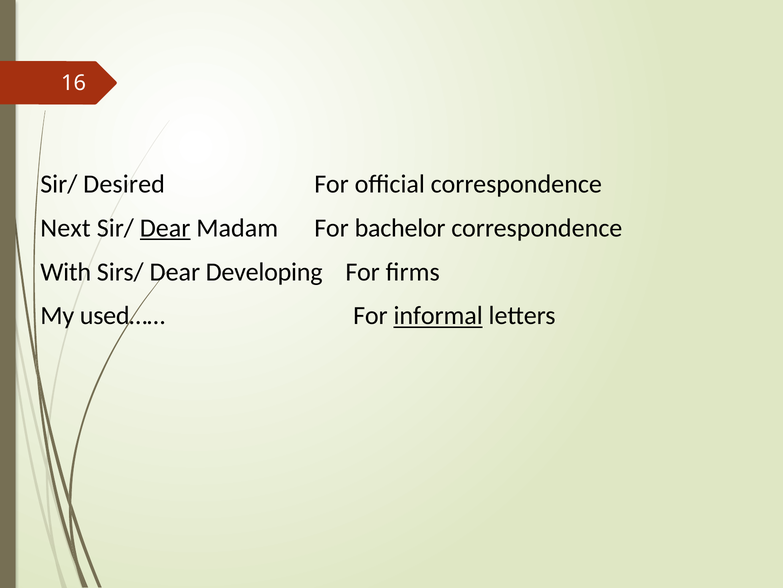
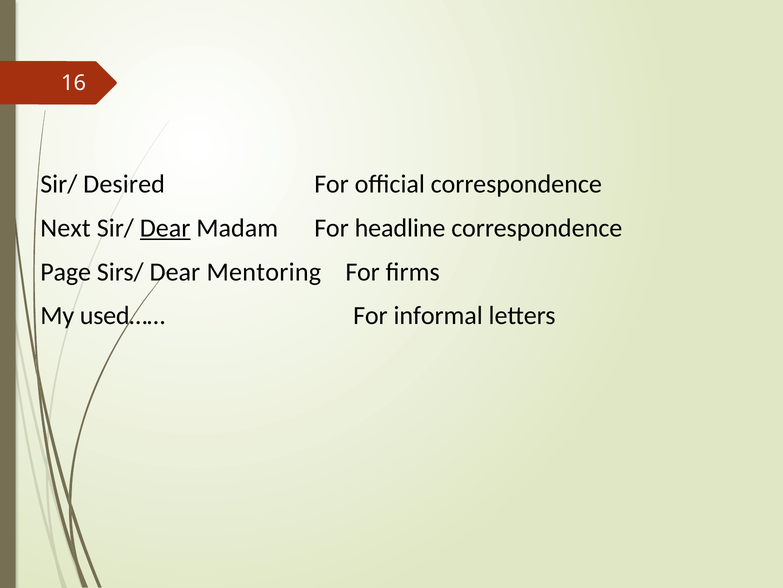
bachelor: bachelor -> headline
With: With -> Page
Developing: Developing -> Mentoring
informal underline: present -> none
